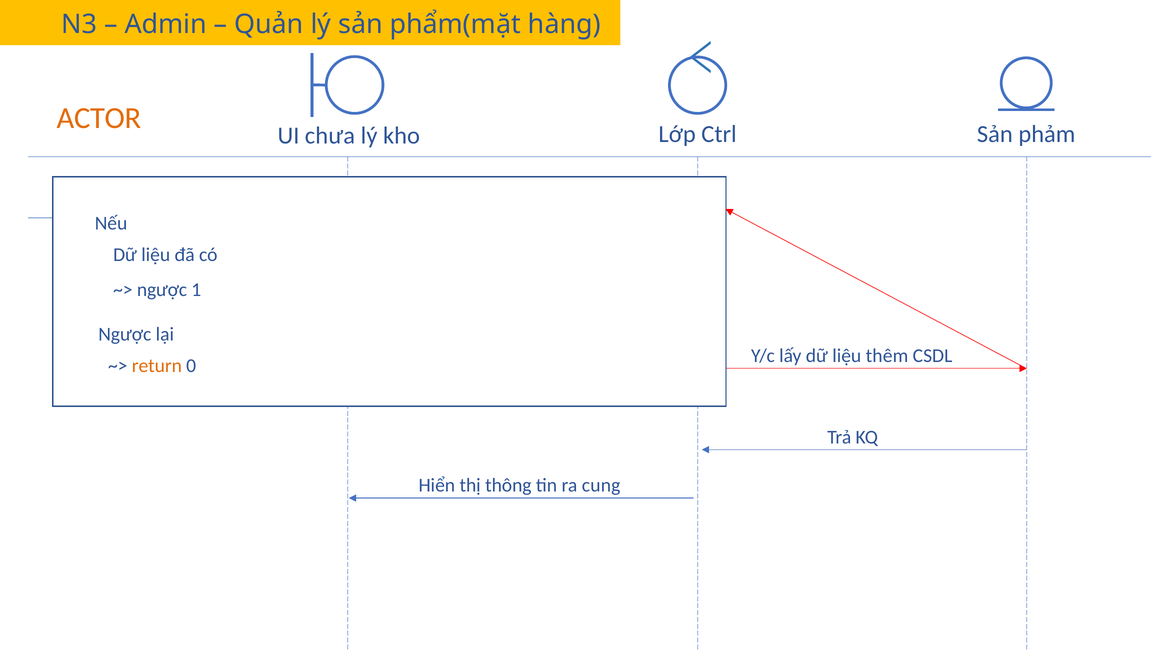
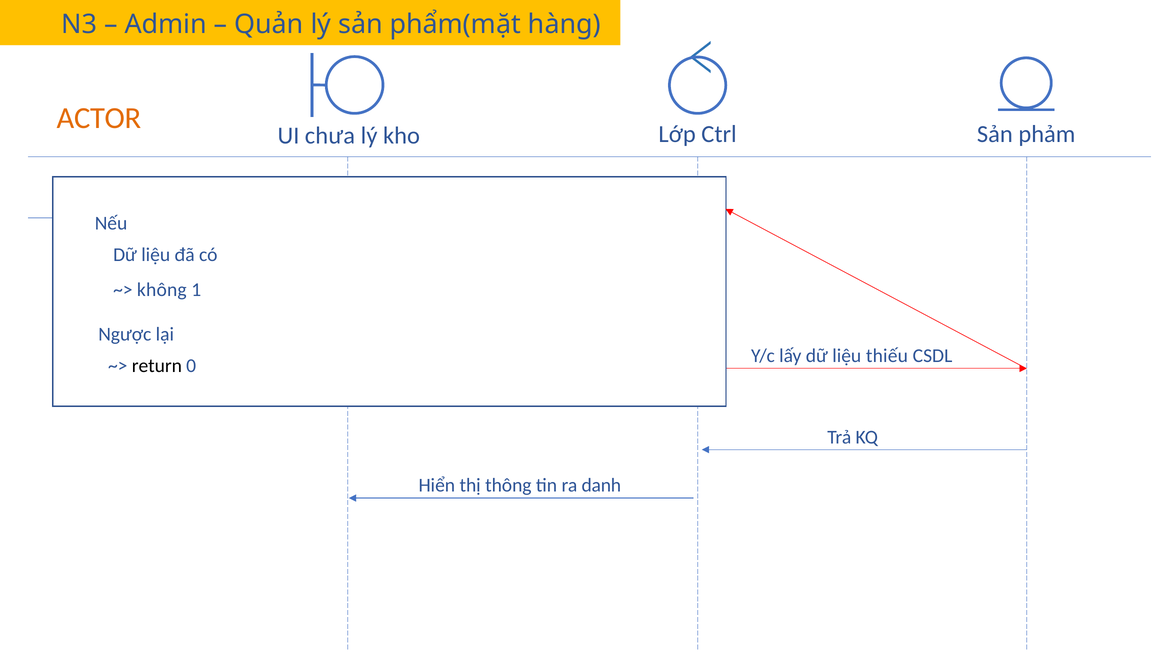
ngược at (162, 290): ngược -> không
thêm: thêm -> thiếu
return colour: orange -> black
cung: cung -> danh
